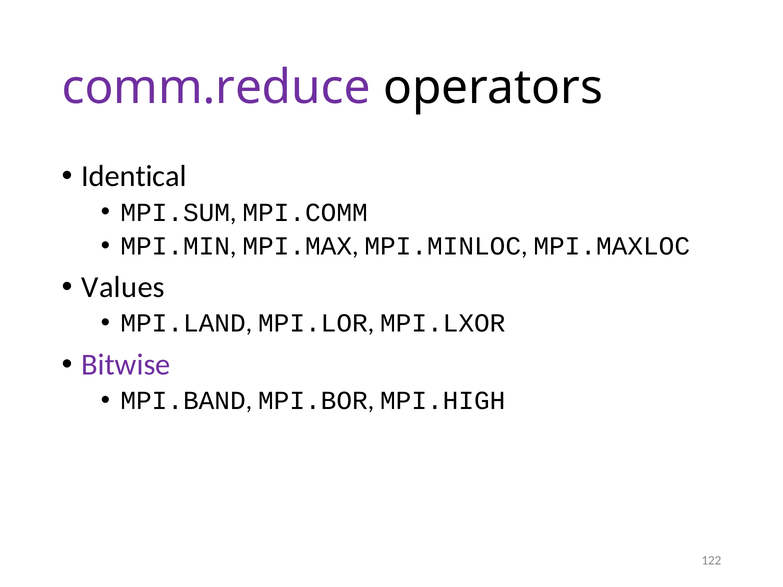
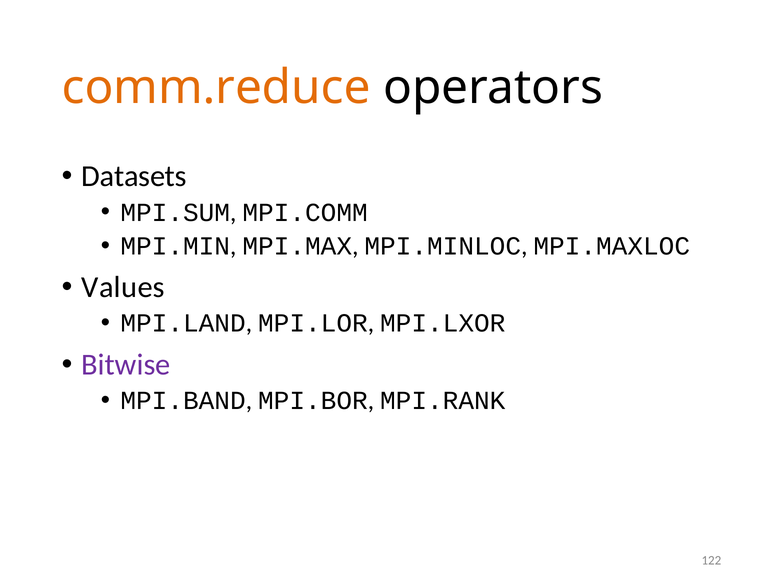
comm.reduce colour: purple -> orange
Identical: Identical -> Datasets
MPI.HIGH: MPI.HIGH -> MPI.RANK
